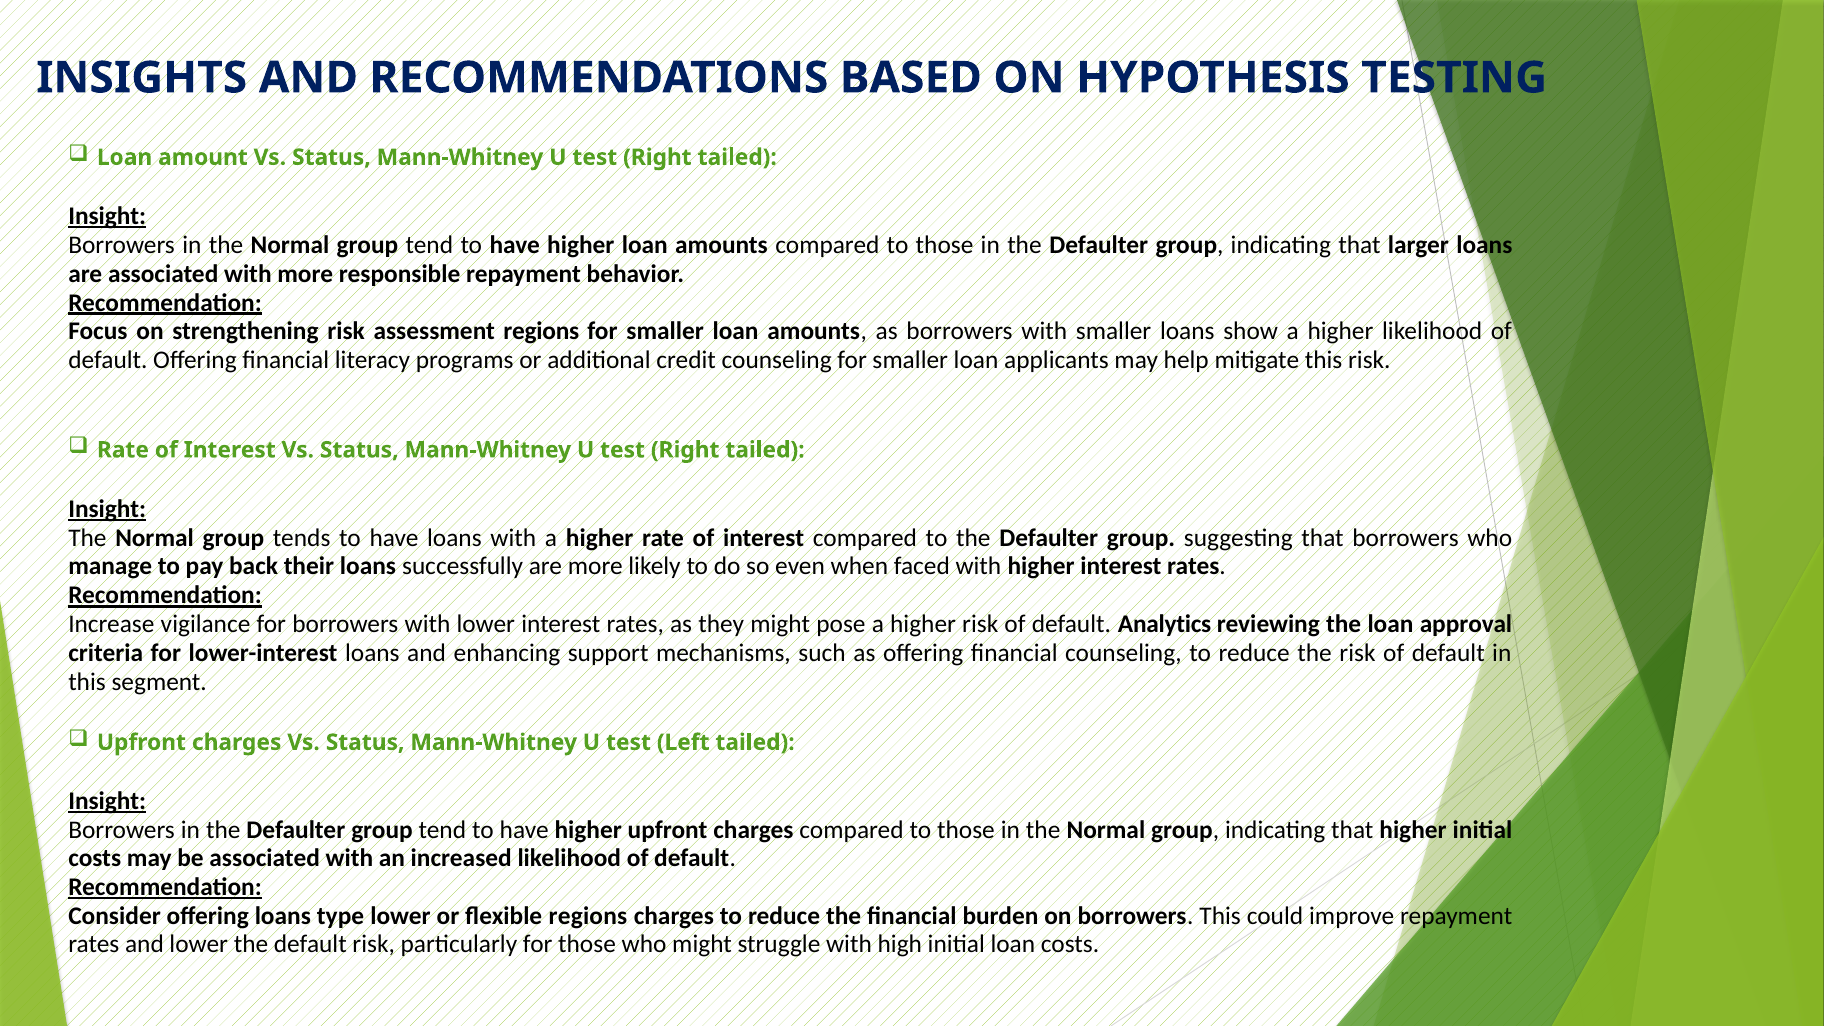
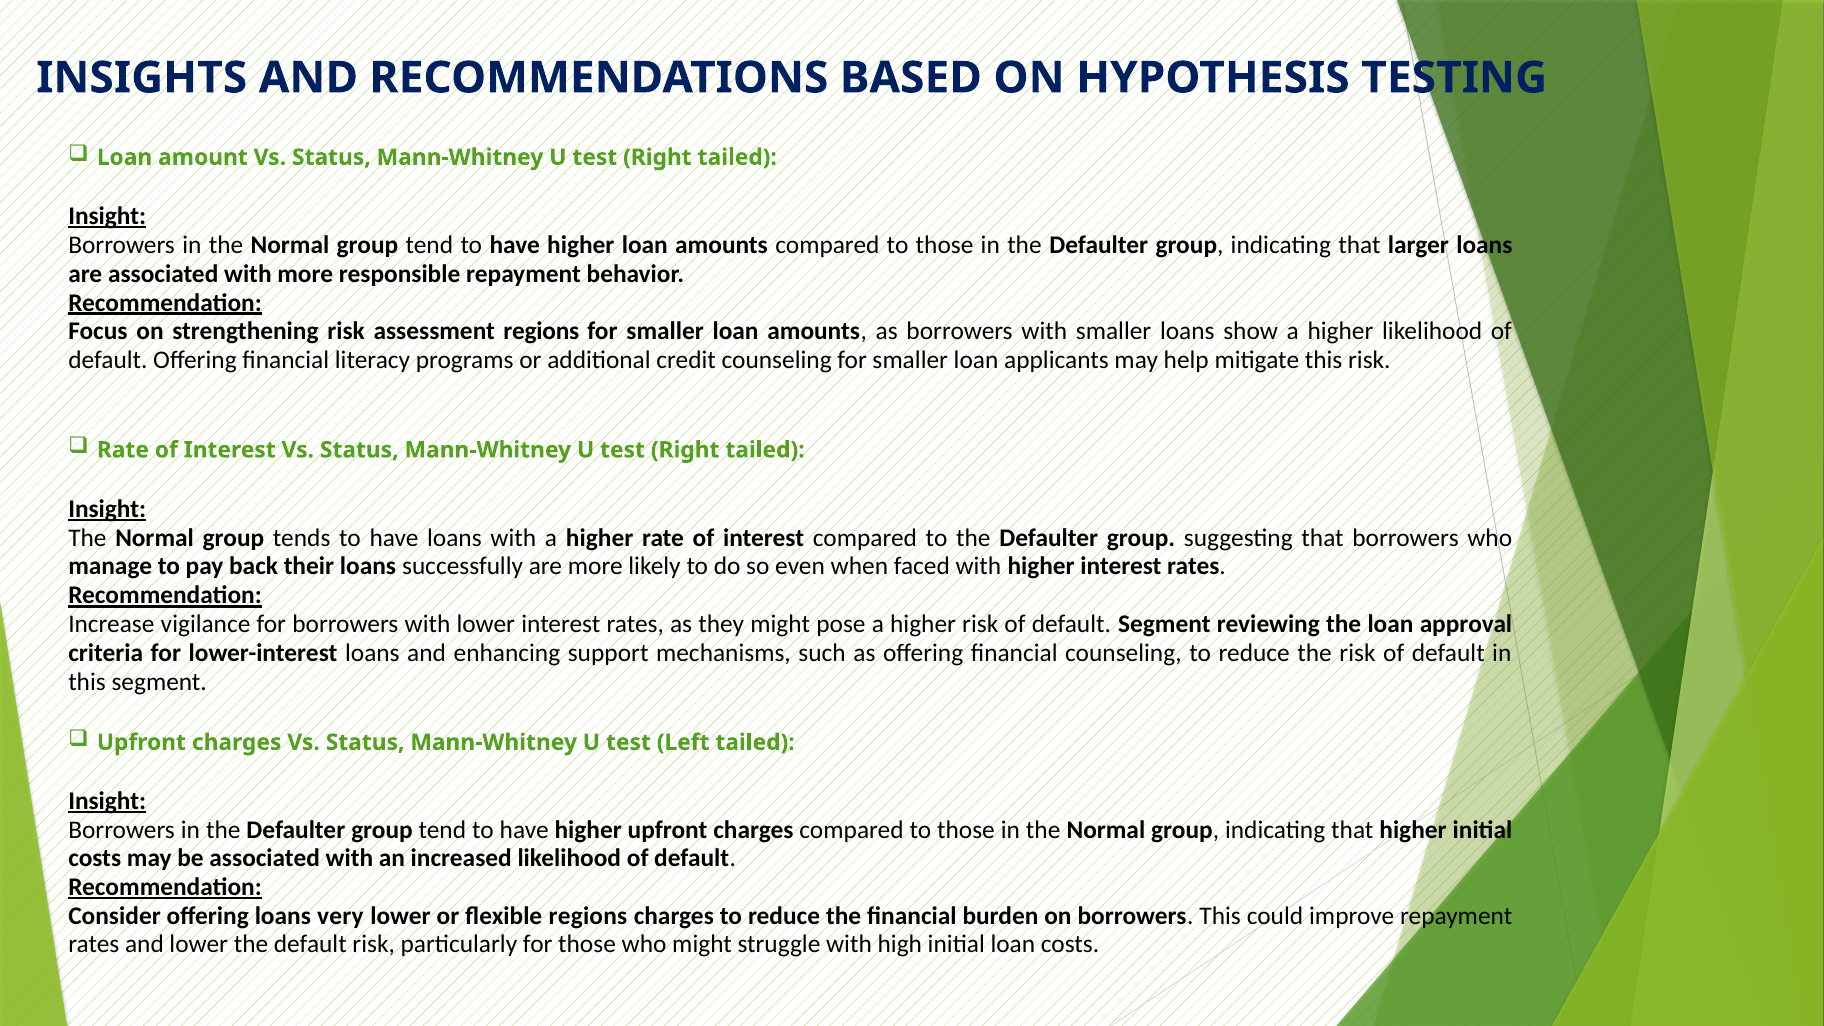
default Analytics: Analytics -> Segment
type: type -> very
